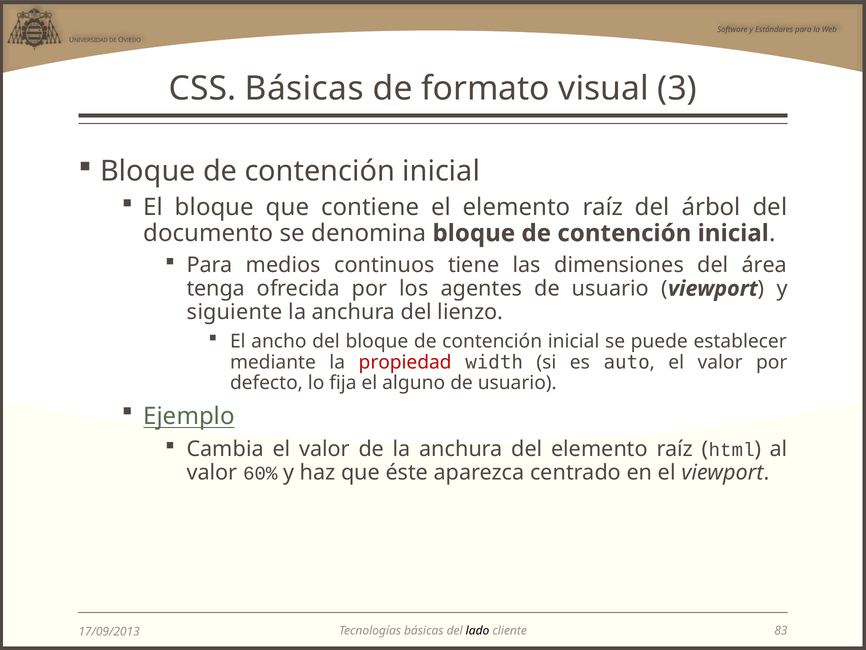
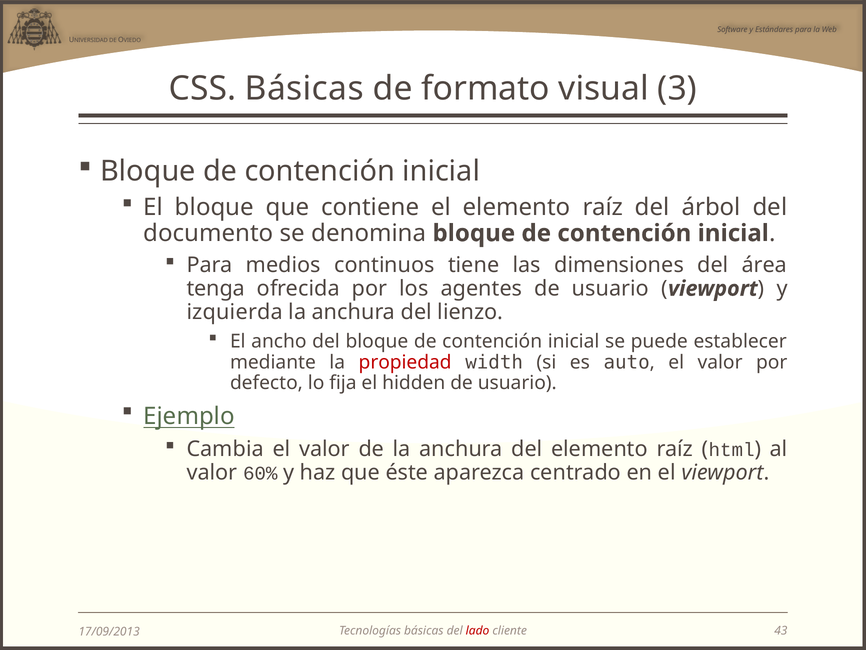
siguiente: siguiente -> izquierda
alguno: alguno -> hidden
lado colour: black -> red
83: 83 -> 43
